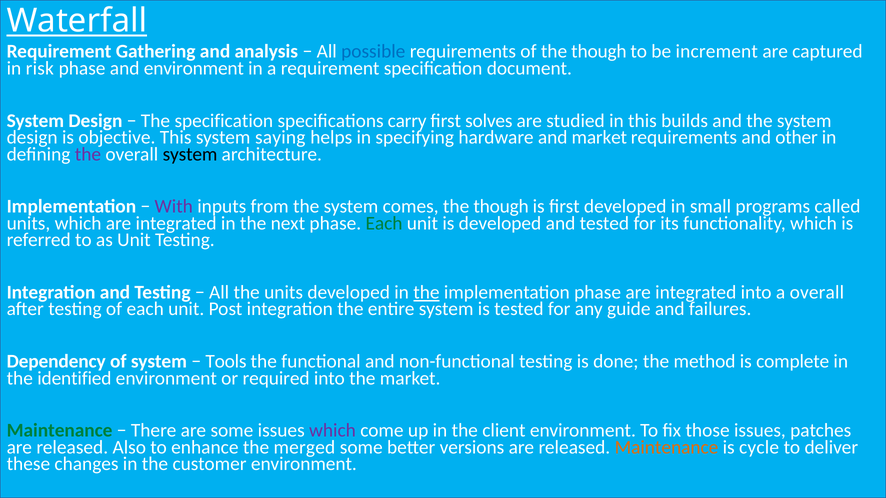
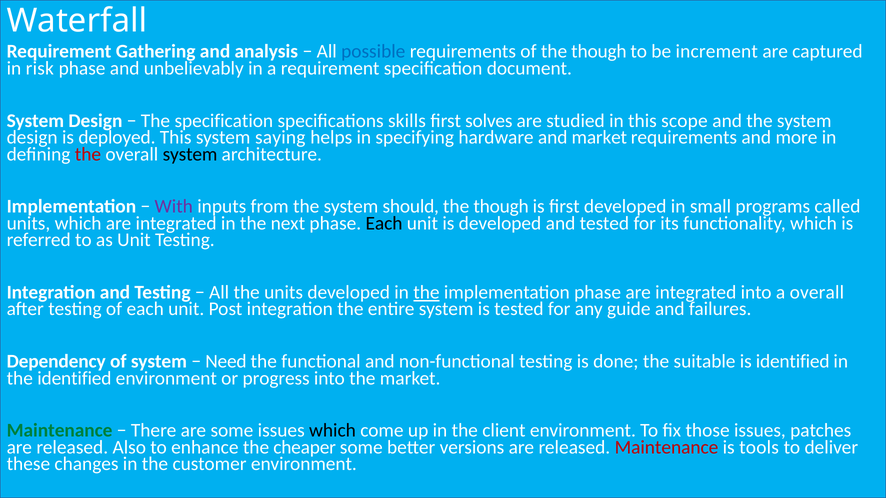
Waterfall underline: present -> none
and environment: environment -> unbelievably
carry: carry -> skills
builds: builds -> scope
objective: objective -> deployed
other: other -> more
the at (88, 154) colour: purple -> red
comes: comes -> should
Each at (384, 223) colour: green -> black
Tools: Tools -> Need
method: method -> suitable
is complete: complete -> identified
required: required -> progress
which at (332, 431) colour: purple -> black
merged: merged -> cheaper
Maintenance at (666, 448) colour: orange -> red
cycle: cycle -> tools
